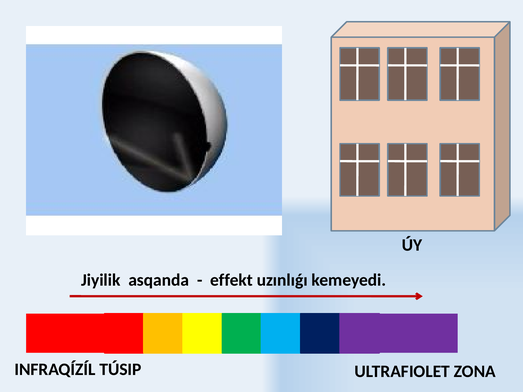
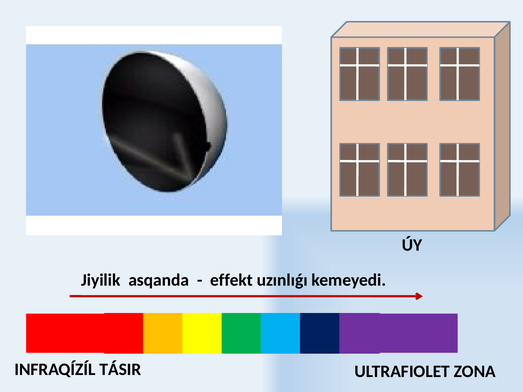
TÚSIP: TÚSIP -> TÁSIR
